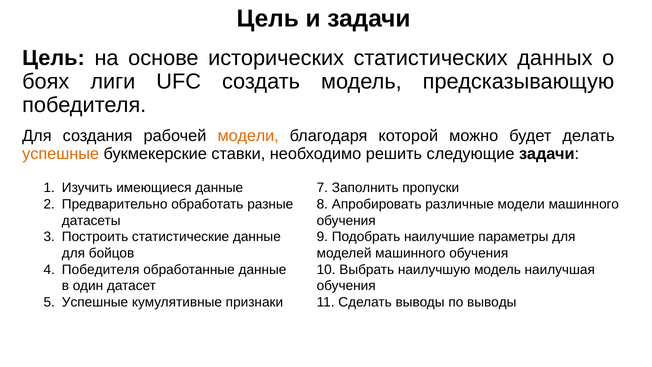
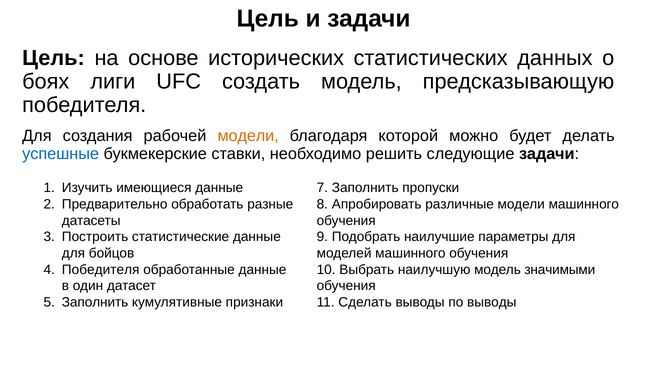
успешные at (61, 154) colour: orange -> blue
наилучшая: наилучшая -> значимыми
Успешные at (95, 302): Успешные -> Заполнить
